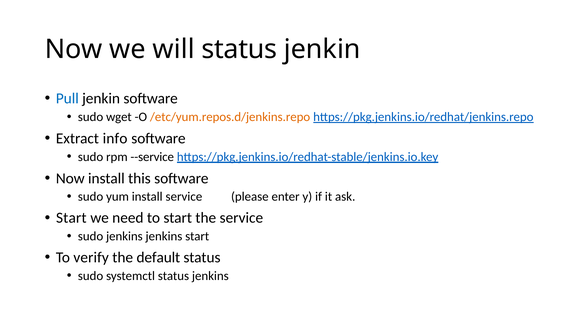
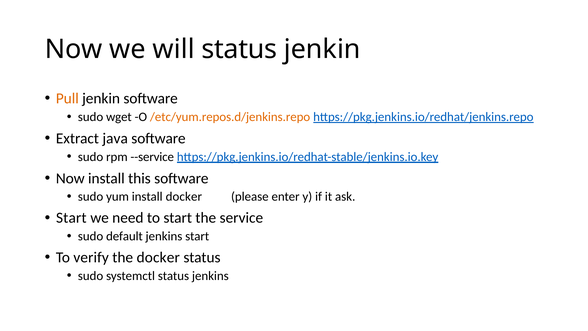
Pull colour: blue -> orange
info: info -> java
install service: service -> docker
sudo jenkins: jenkins -> default
the default: default -> docker
